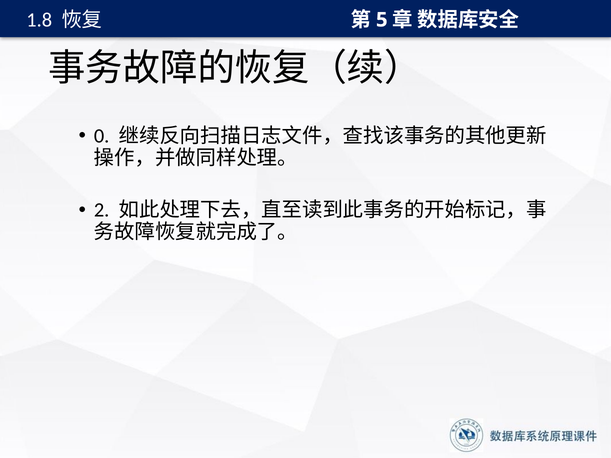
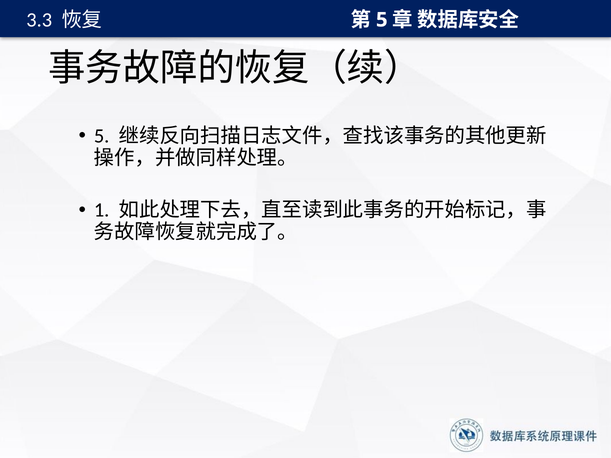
1.8: 1.8 -> 3.3
0 at (102, 136): 0 -> 5
2: 2 -> 1
